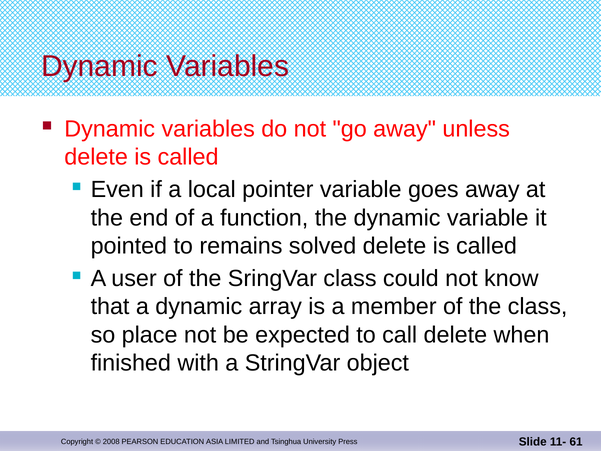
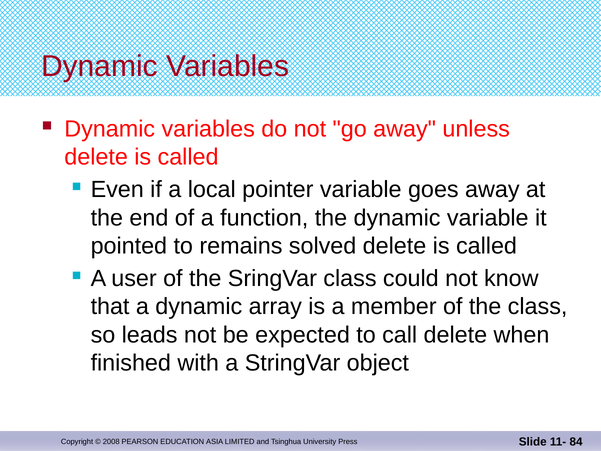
place: place -> leads
61: 61 -> 84
